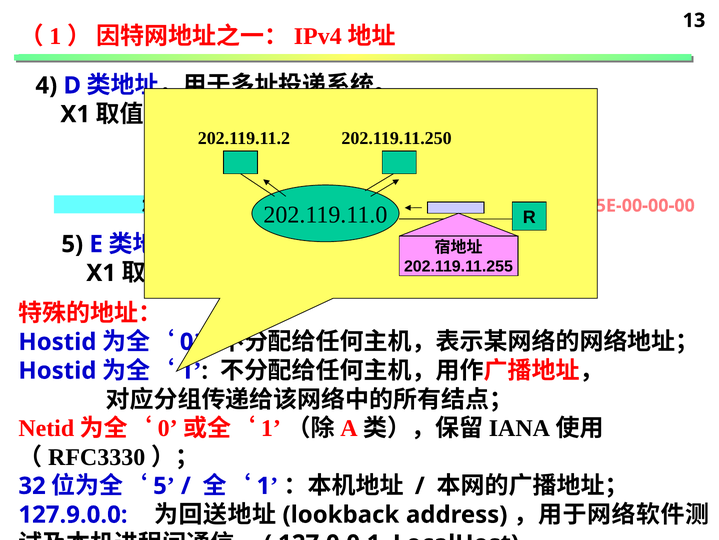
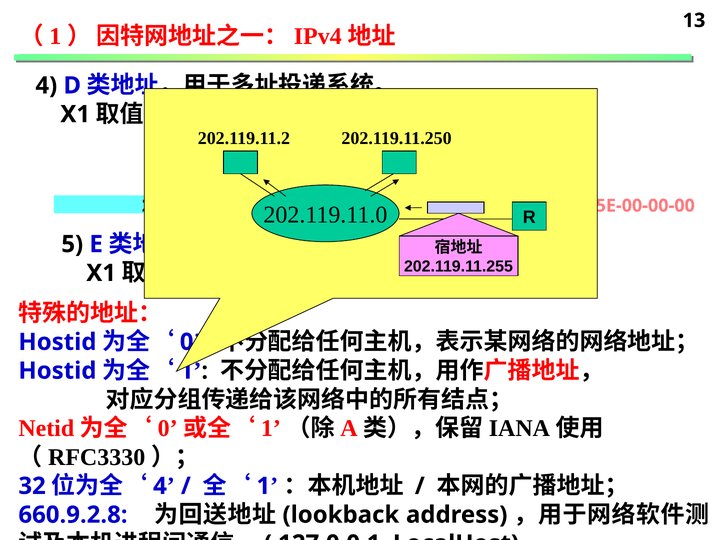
5 at (160, 485): 5 -> 4
127.9.0.0: 127.9.0.0 -> 660.9.2.8
